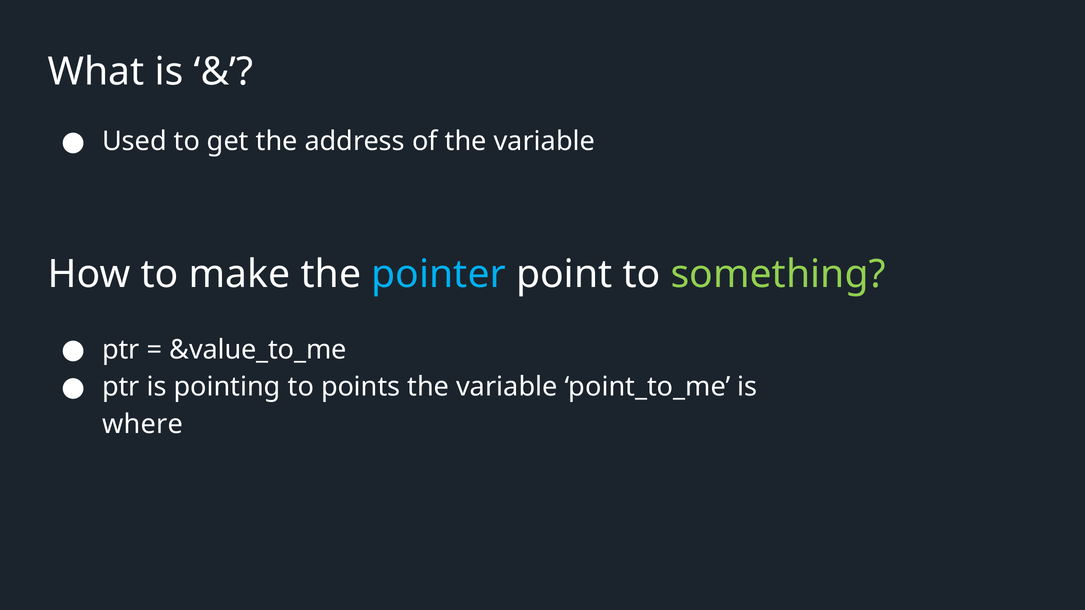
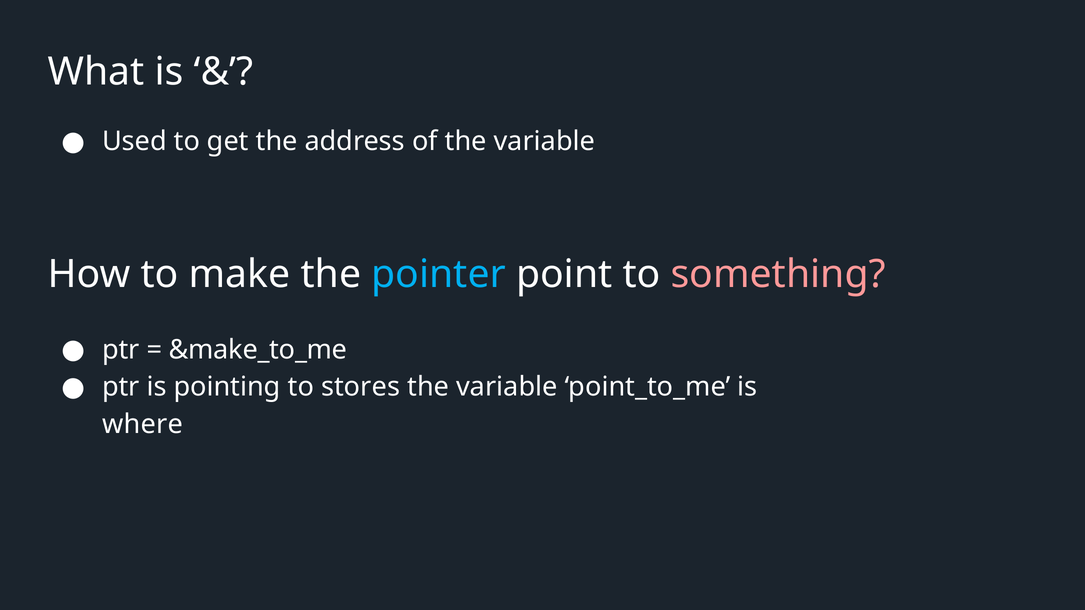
something colour: light green -> pink
&value_to_me: &value_to_me -> &make_to_me
points: points -> stores
